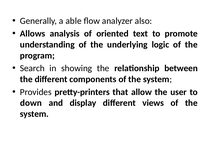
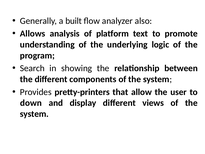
able: able -> built
oriented: oriented -> platform
